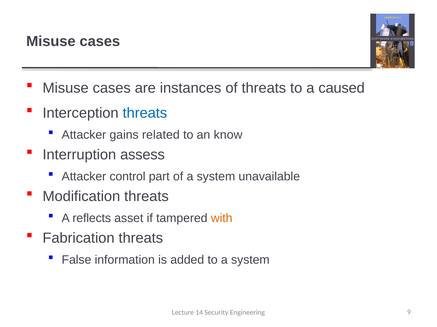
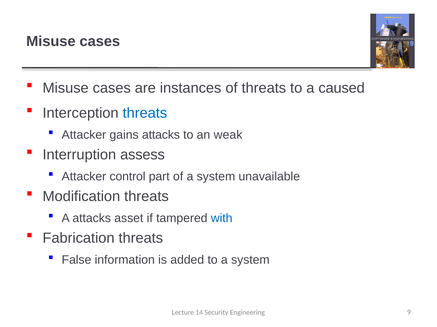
gains related: related -> attacks
know: know -> weak
A reflects: reflects -> attacks
with colour: orange -> blue
